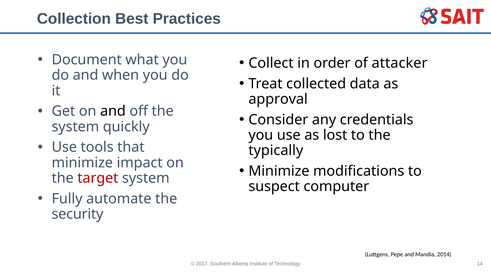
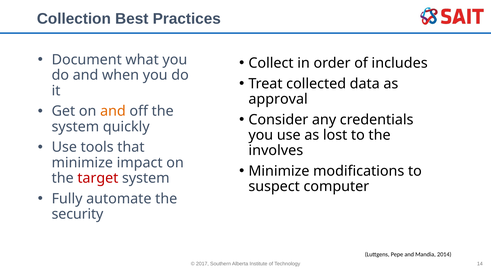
attacker: attacker -> includes
and at (113, 111) colour: black -> orange
typically: typically -> involves
